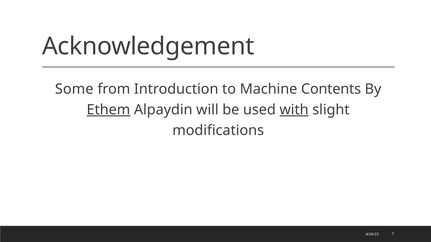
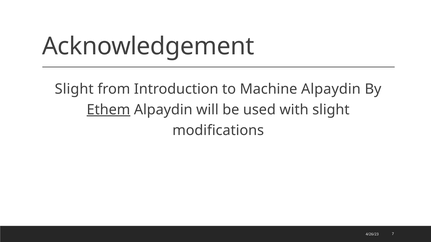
Some at (74, 89): Some -> Slight
Machine Contents: Contents -> Alpaydin
with underline: present -> none
